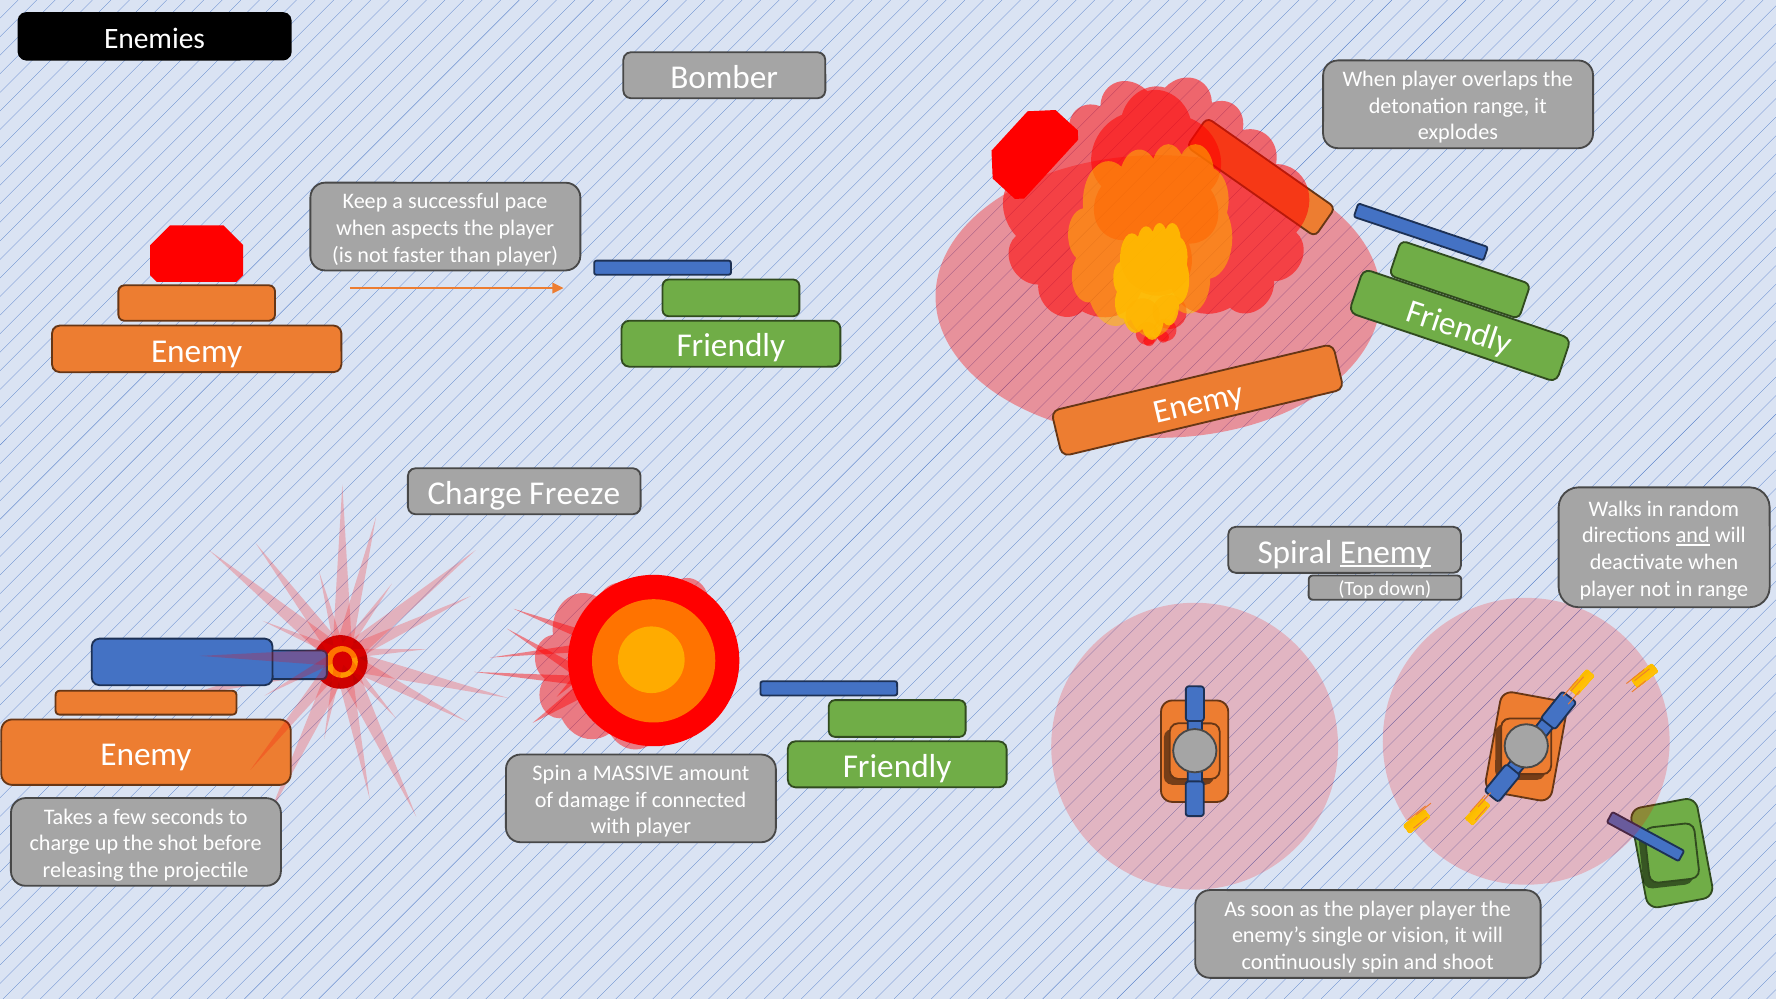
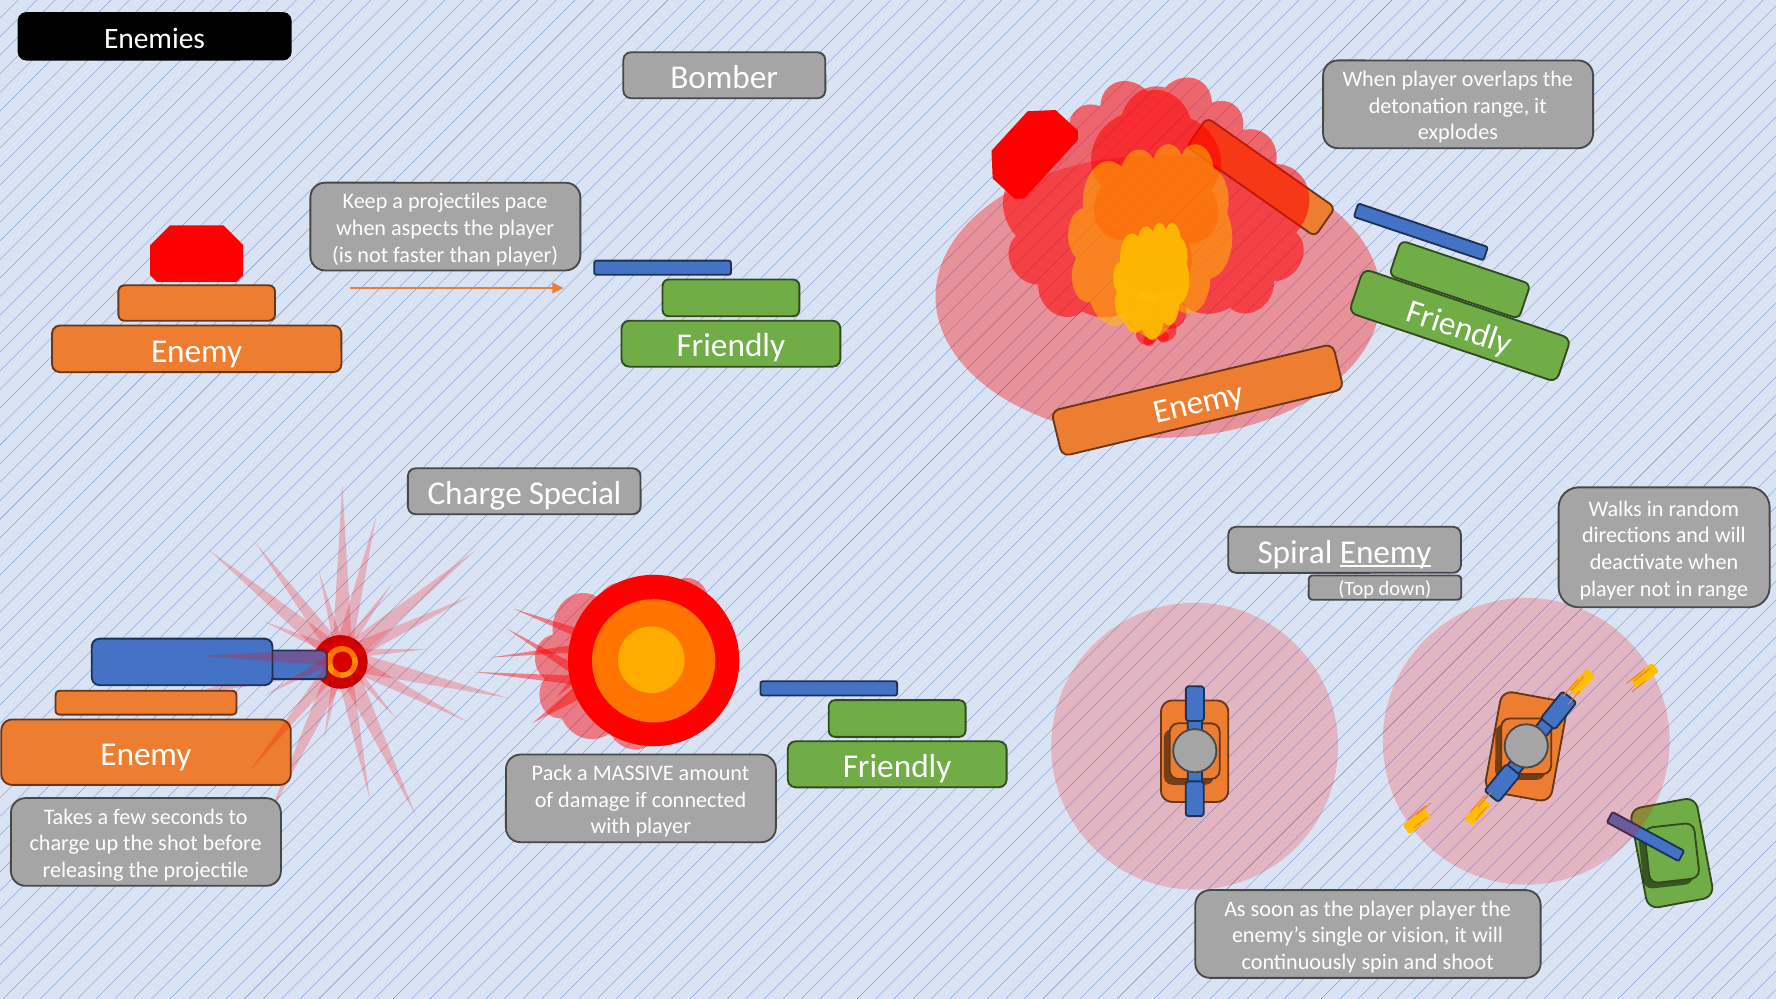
successful: successful -> projectiles
Freeze: Freeze -> Special
and at (1693, 535) underline: present -> none
Spin at (552, 773): Spin -> Pack
